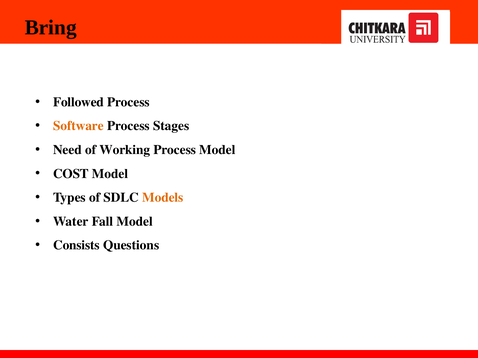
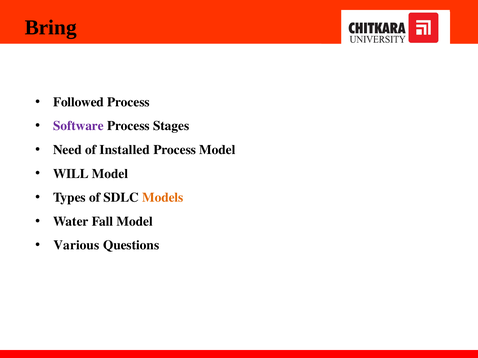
Software colour: orange -> purple
Working: Working -> Installed
COST: COST -> WILL
Consists: Consists -> Various
